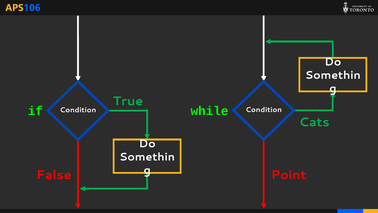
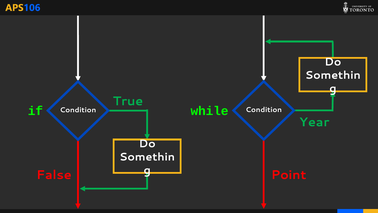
Cats: Cats -> Year
